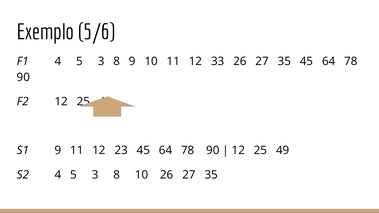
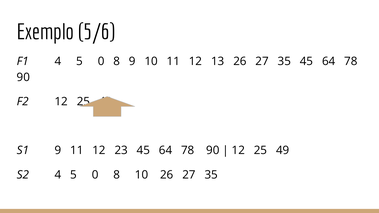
F1 4 5 3: 3 -> 0
33: 33 -> 13
S2 4 5 3: 3 -> 0
